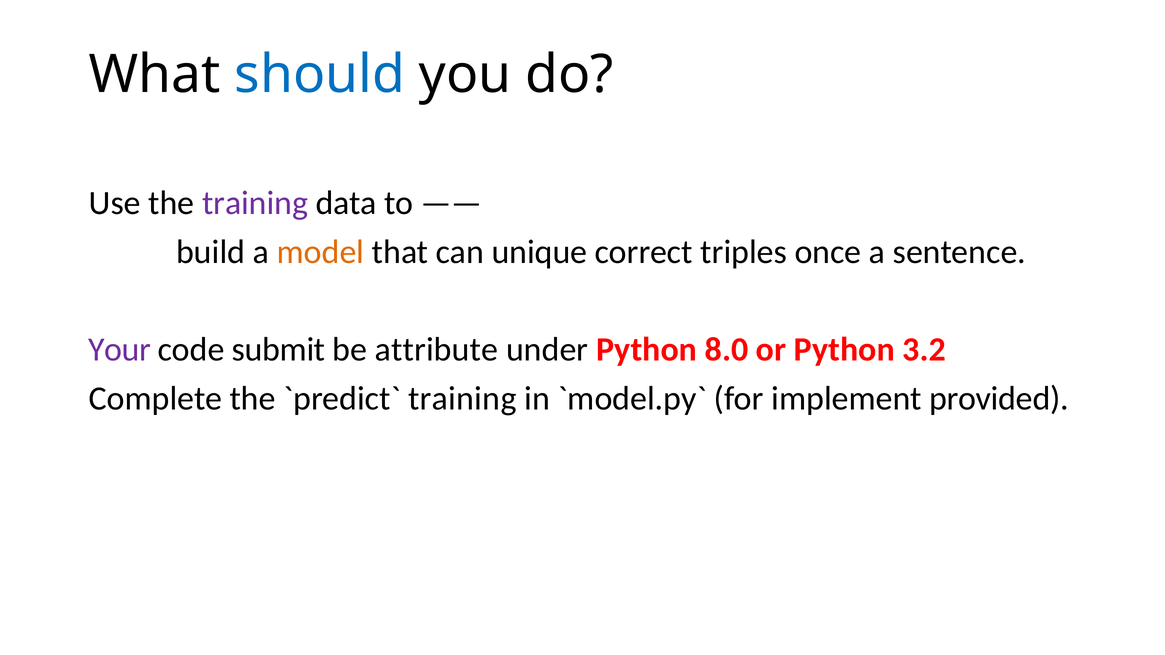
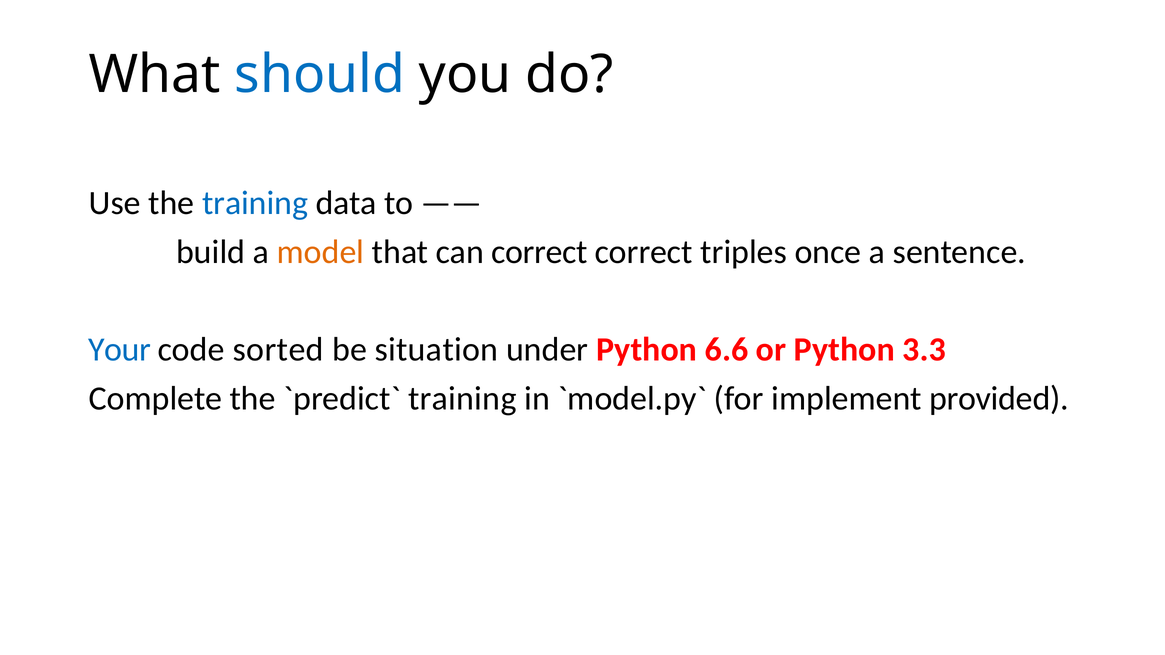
training at (255, 203) colour: purple -> blue
can unique: unique -> correct
Your colour: purple -> blue
submit: submit -> sorted
attribute: attribute -> situation
8.0: 8.0 -> 6.6
3.2: 3.2 -> 3.3
